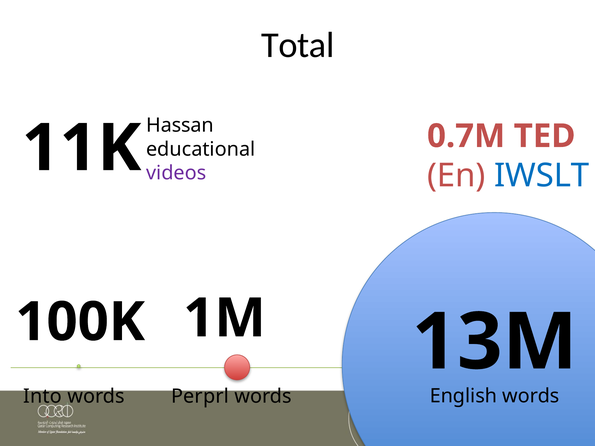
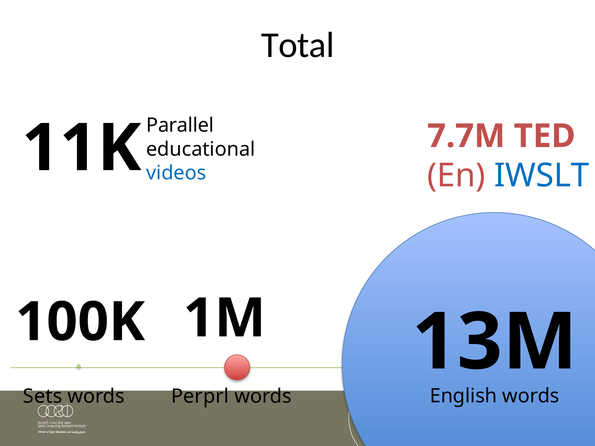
Hassan: Hassan -> Parallel
0.7M: 0.7M -> 7.7M
videos colour: purple -> blue
Into: Into -> Sets
